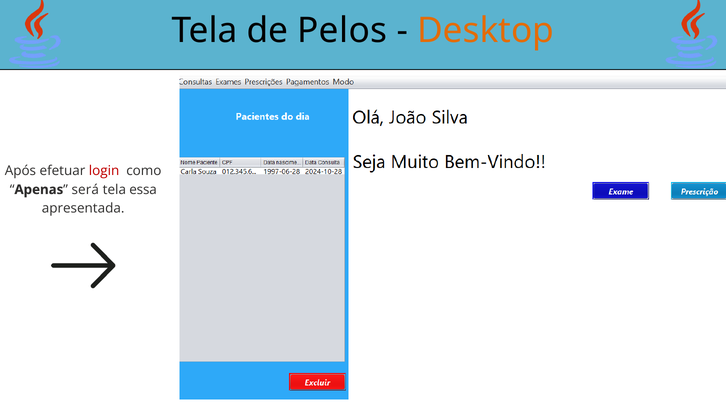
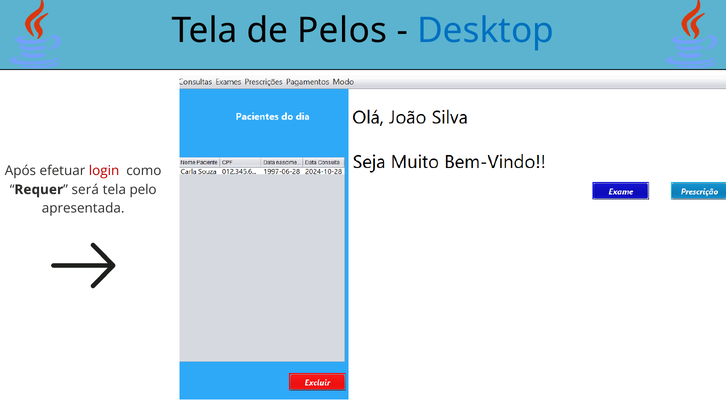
Desktop colour: orange -> blue
Apenas: Apenas -> Requer
essa: essa -> pelo
